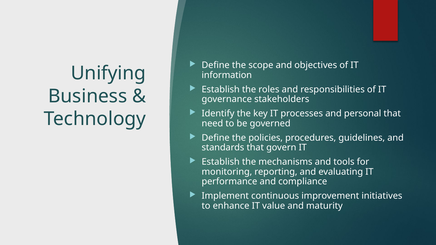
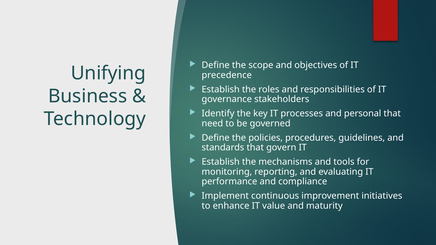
information: information -> precedence
